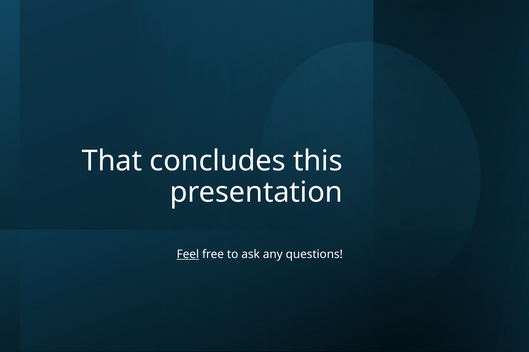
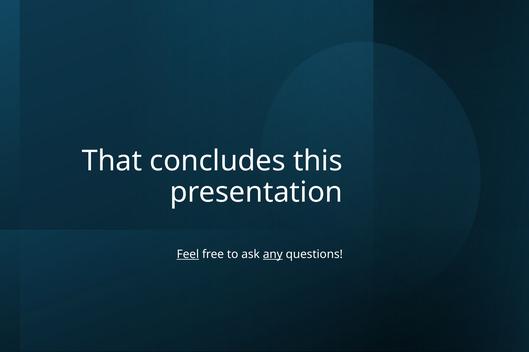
any underline: none -> present
